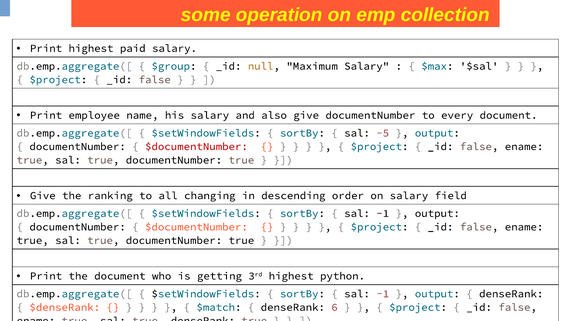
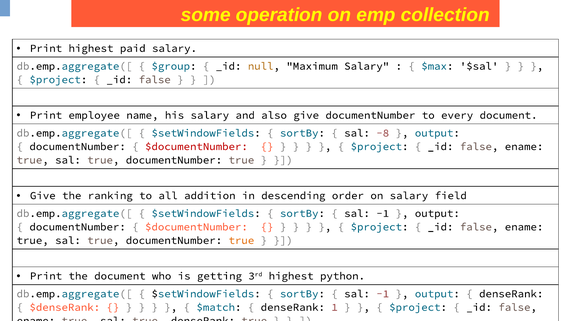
-5: -5 -> -8
changing: changing -> addition
true at (241, 241) colour: black -> orange
6: 6 -> 1
